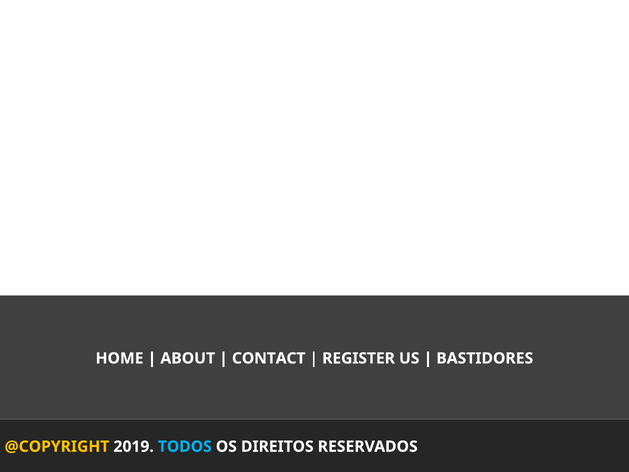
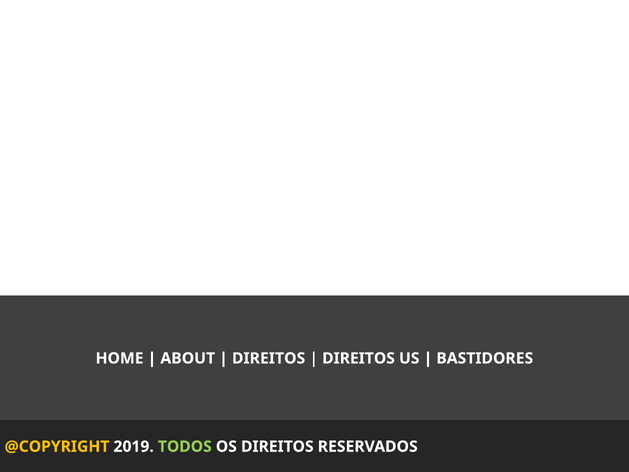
CONTACT at (269, 358): CONTACT -> DIREITOS
REGISTER at (359, 358): REGISTER -> DIREITOS
TODOS colour: light blue -> light green
